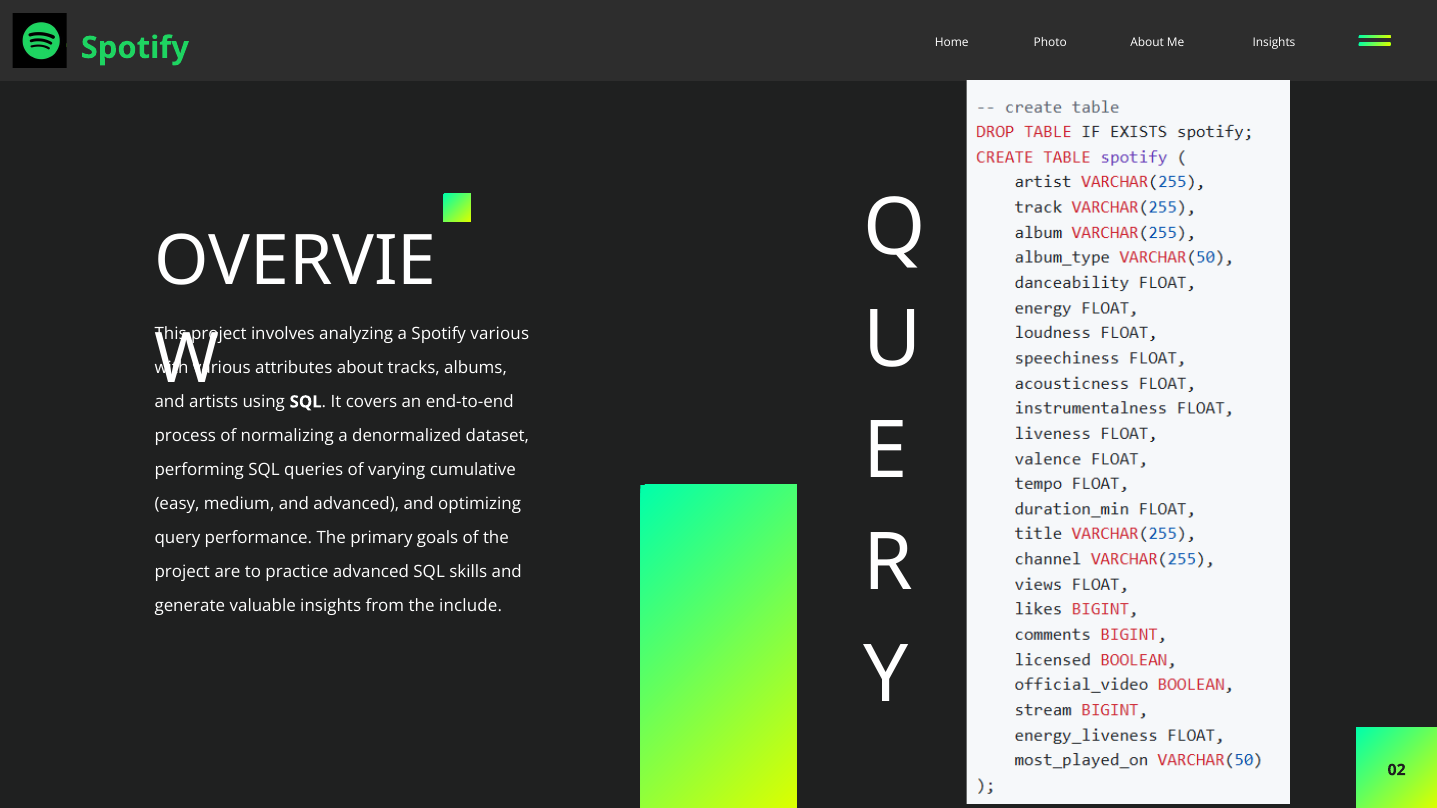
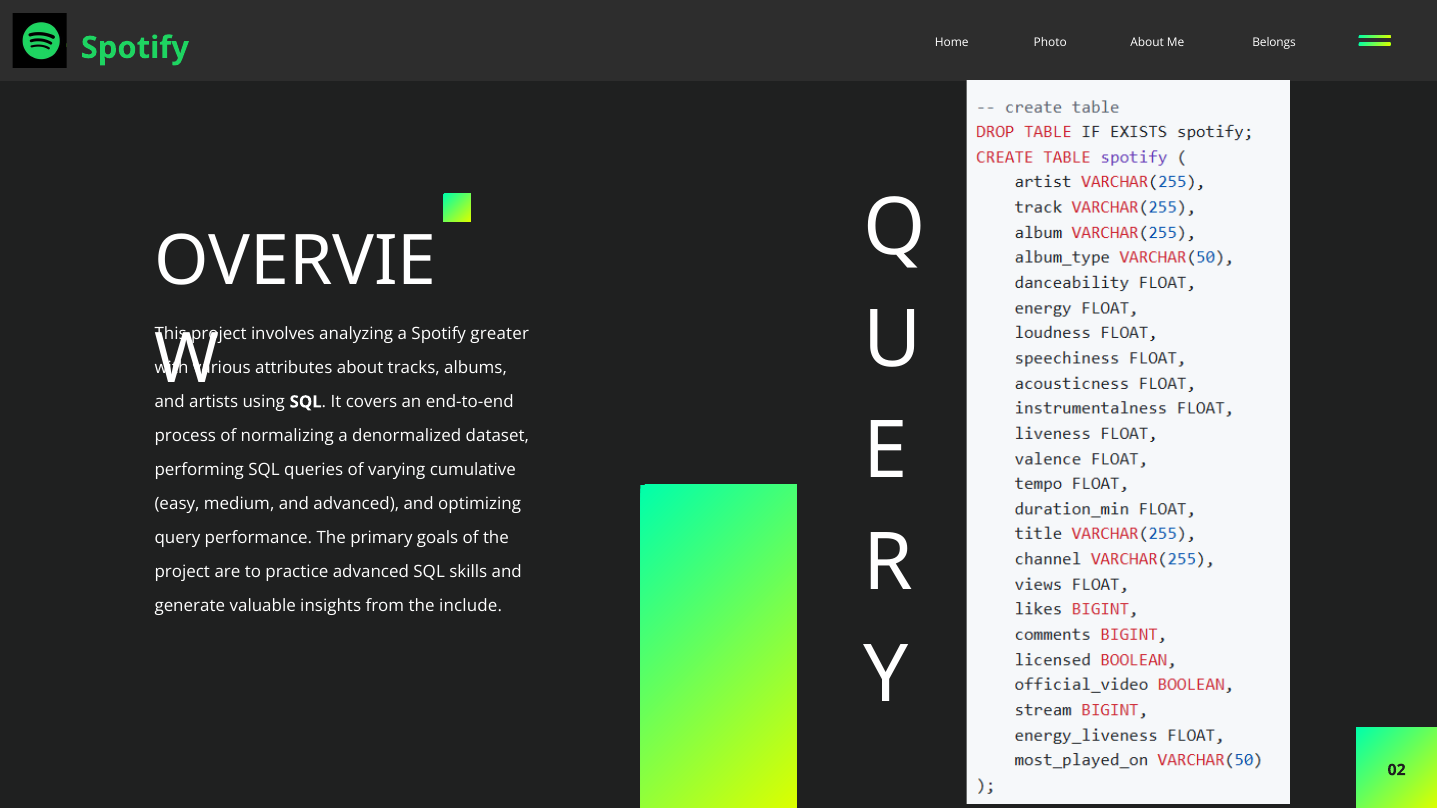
Insights at (1274, 42): Insights -> Belongs
Spotify various: various -> greater
